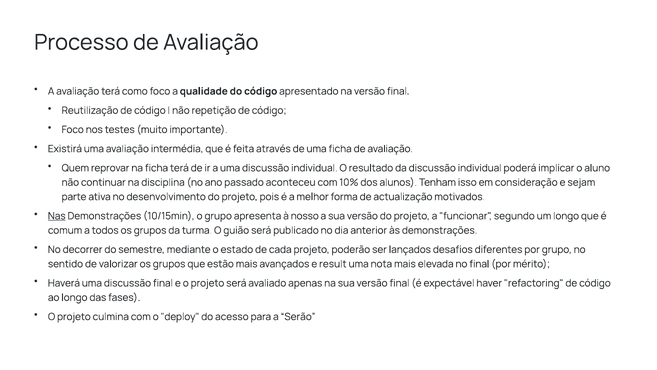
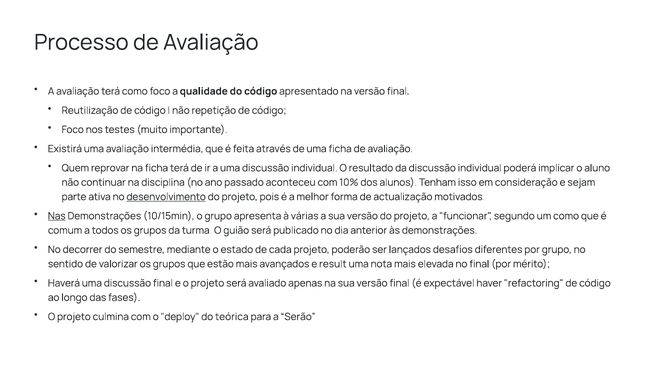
desenvolvimento underline: none -> present
nosso: nosso -> várias
um longo: longo -> como
acesso: acesso -> teórica
